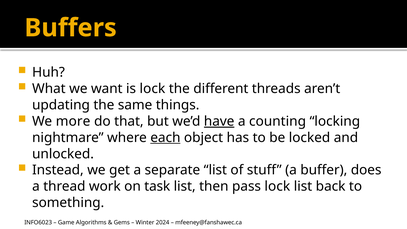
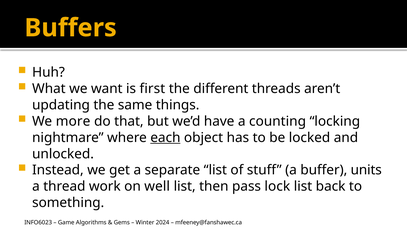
is lock: lock -> first
have underline: present -> none
does: does -> units
task: task -> well
